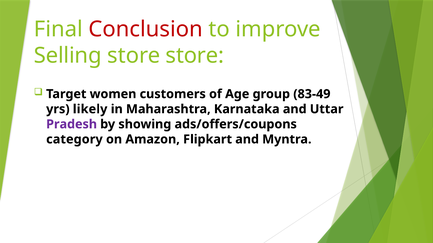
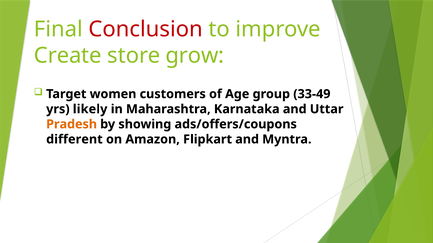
Selling: Selling -> Create
store store: store -> grow
83-49: 83-49 -> 33-49
Pradesh colour: purple -> orange
category: category -> different
